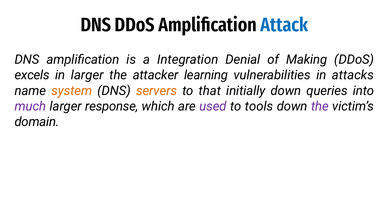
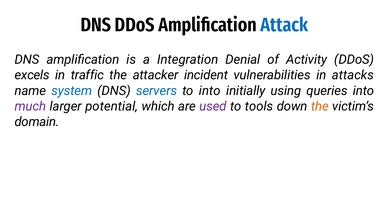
Making: Making -> Activity
in larger: larger -> traffic
learning: learning -> incident
system colour: orange -> blue
servers colour: orange -> blue
to that: that -> into
initially down: down -> using
response: response -> potential
the at (320, 106) colour: purple -> orange
